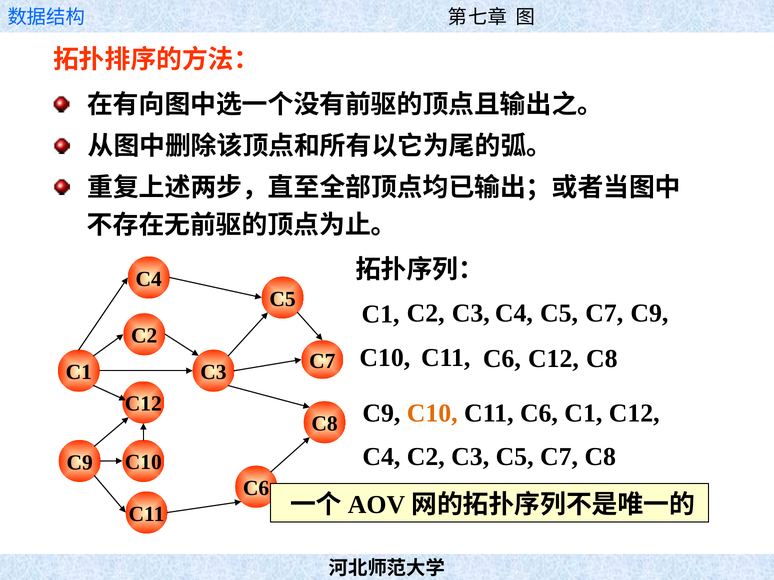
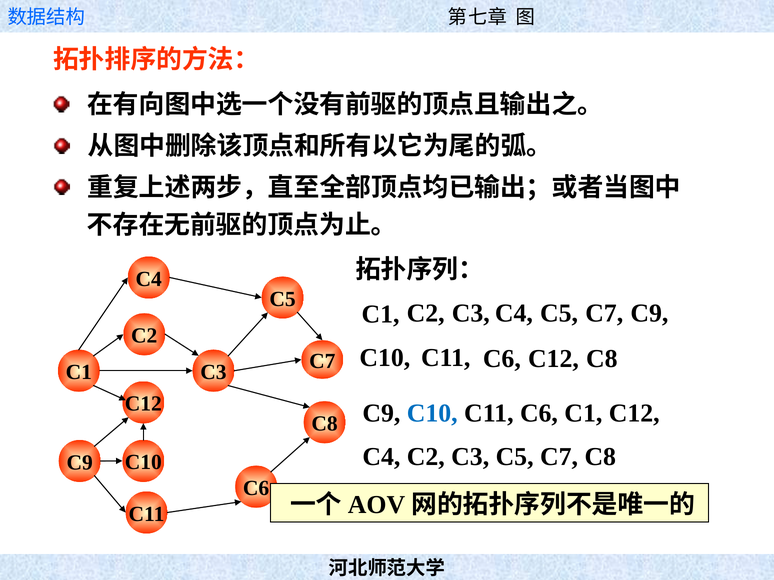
C10 at (432, 414) colour: orange -> blue
